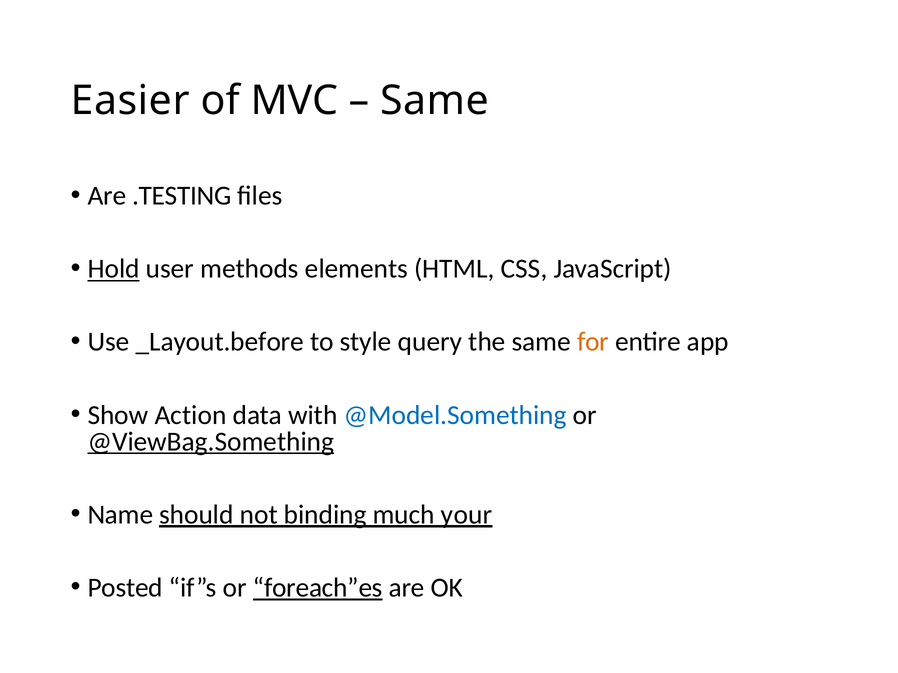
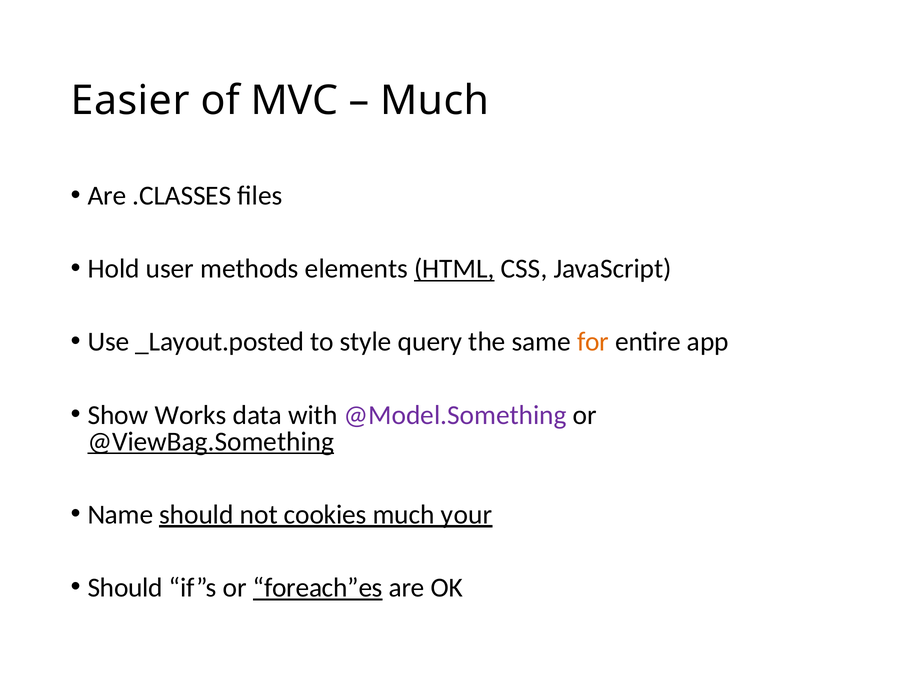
Same at (435, 101): Same -> Much
.TESTING: .TESTING -> .CLASSES
Hold underline: present -> none
HTML underline: none -> present
_Layout.before: _Layout.before -> _Layout.posted
Action: Action -> Works
@Model.Something colour: blue -> purple
binding: binding -> cookies
Posted at (125, 588): Posted -> Should
